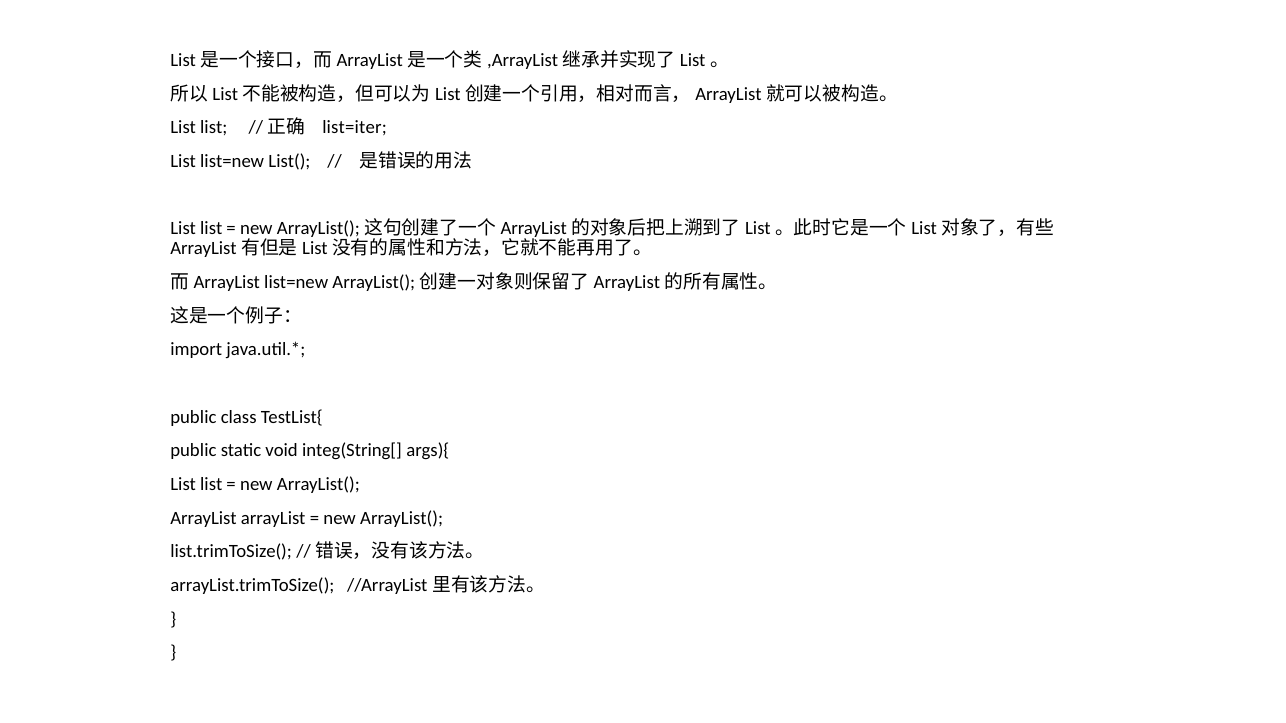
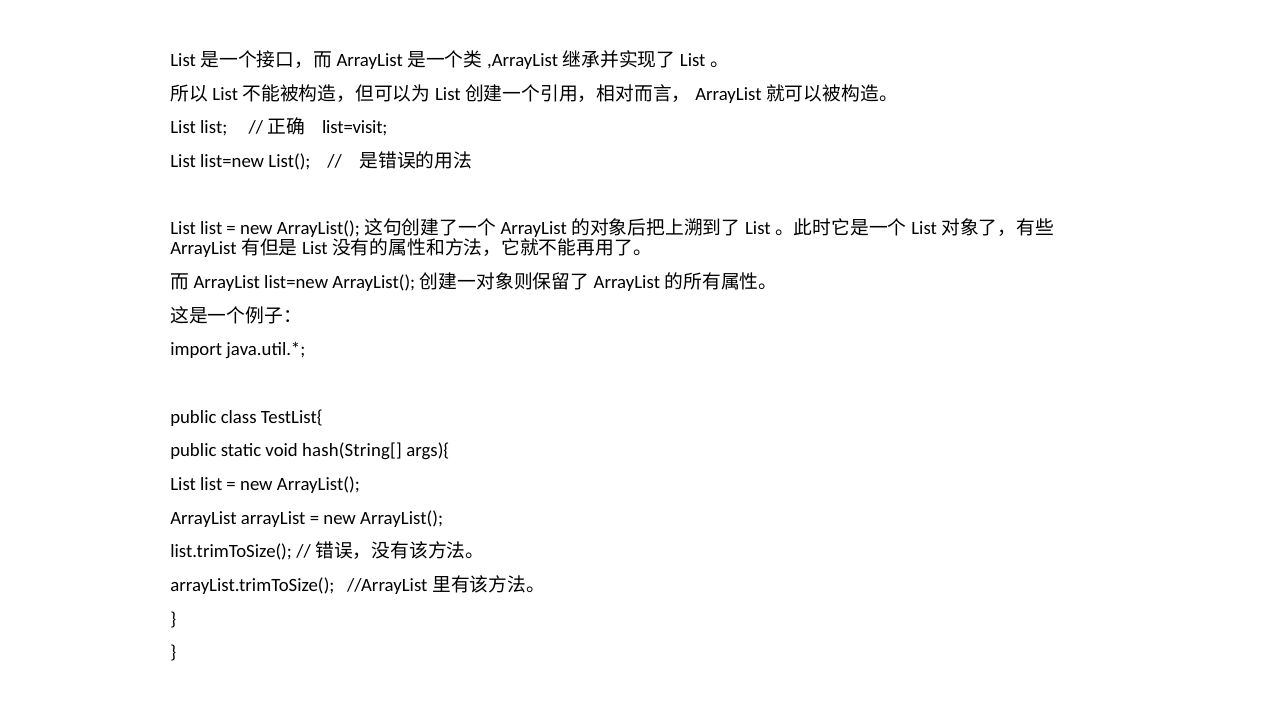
list=iter: list=iter -> list=visit
integ(String[: integ(String[ -> hash(String[
